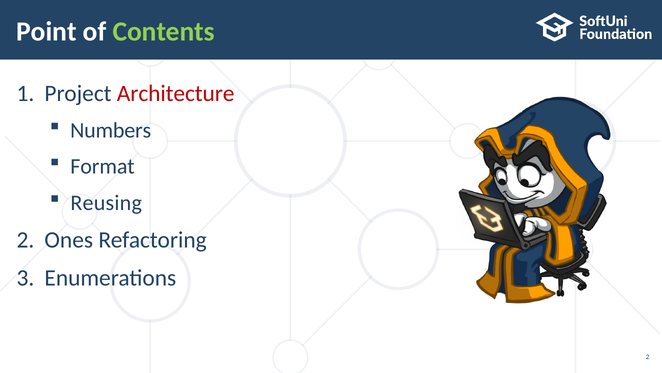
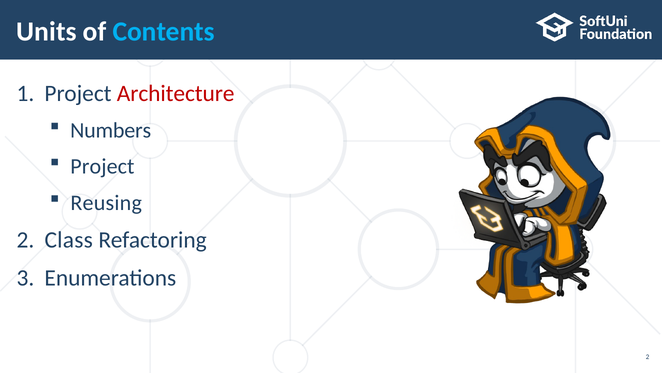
Point: Point -> Units
Contents colour: light green -> light blue
Format at (103, 166): Format -> Project
Ones: Ones -> Class
